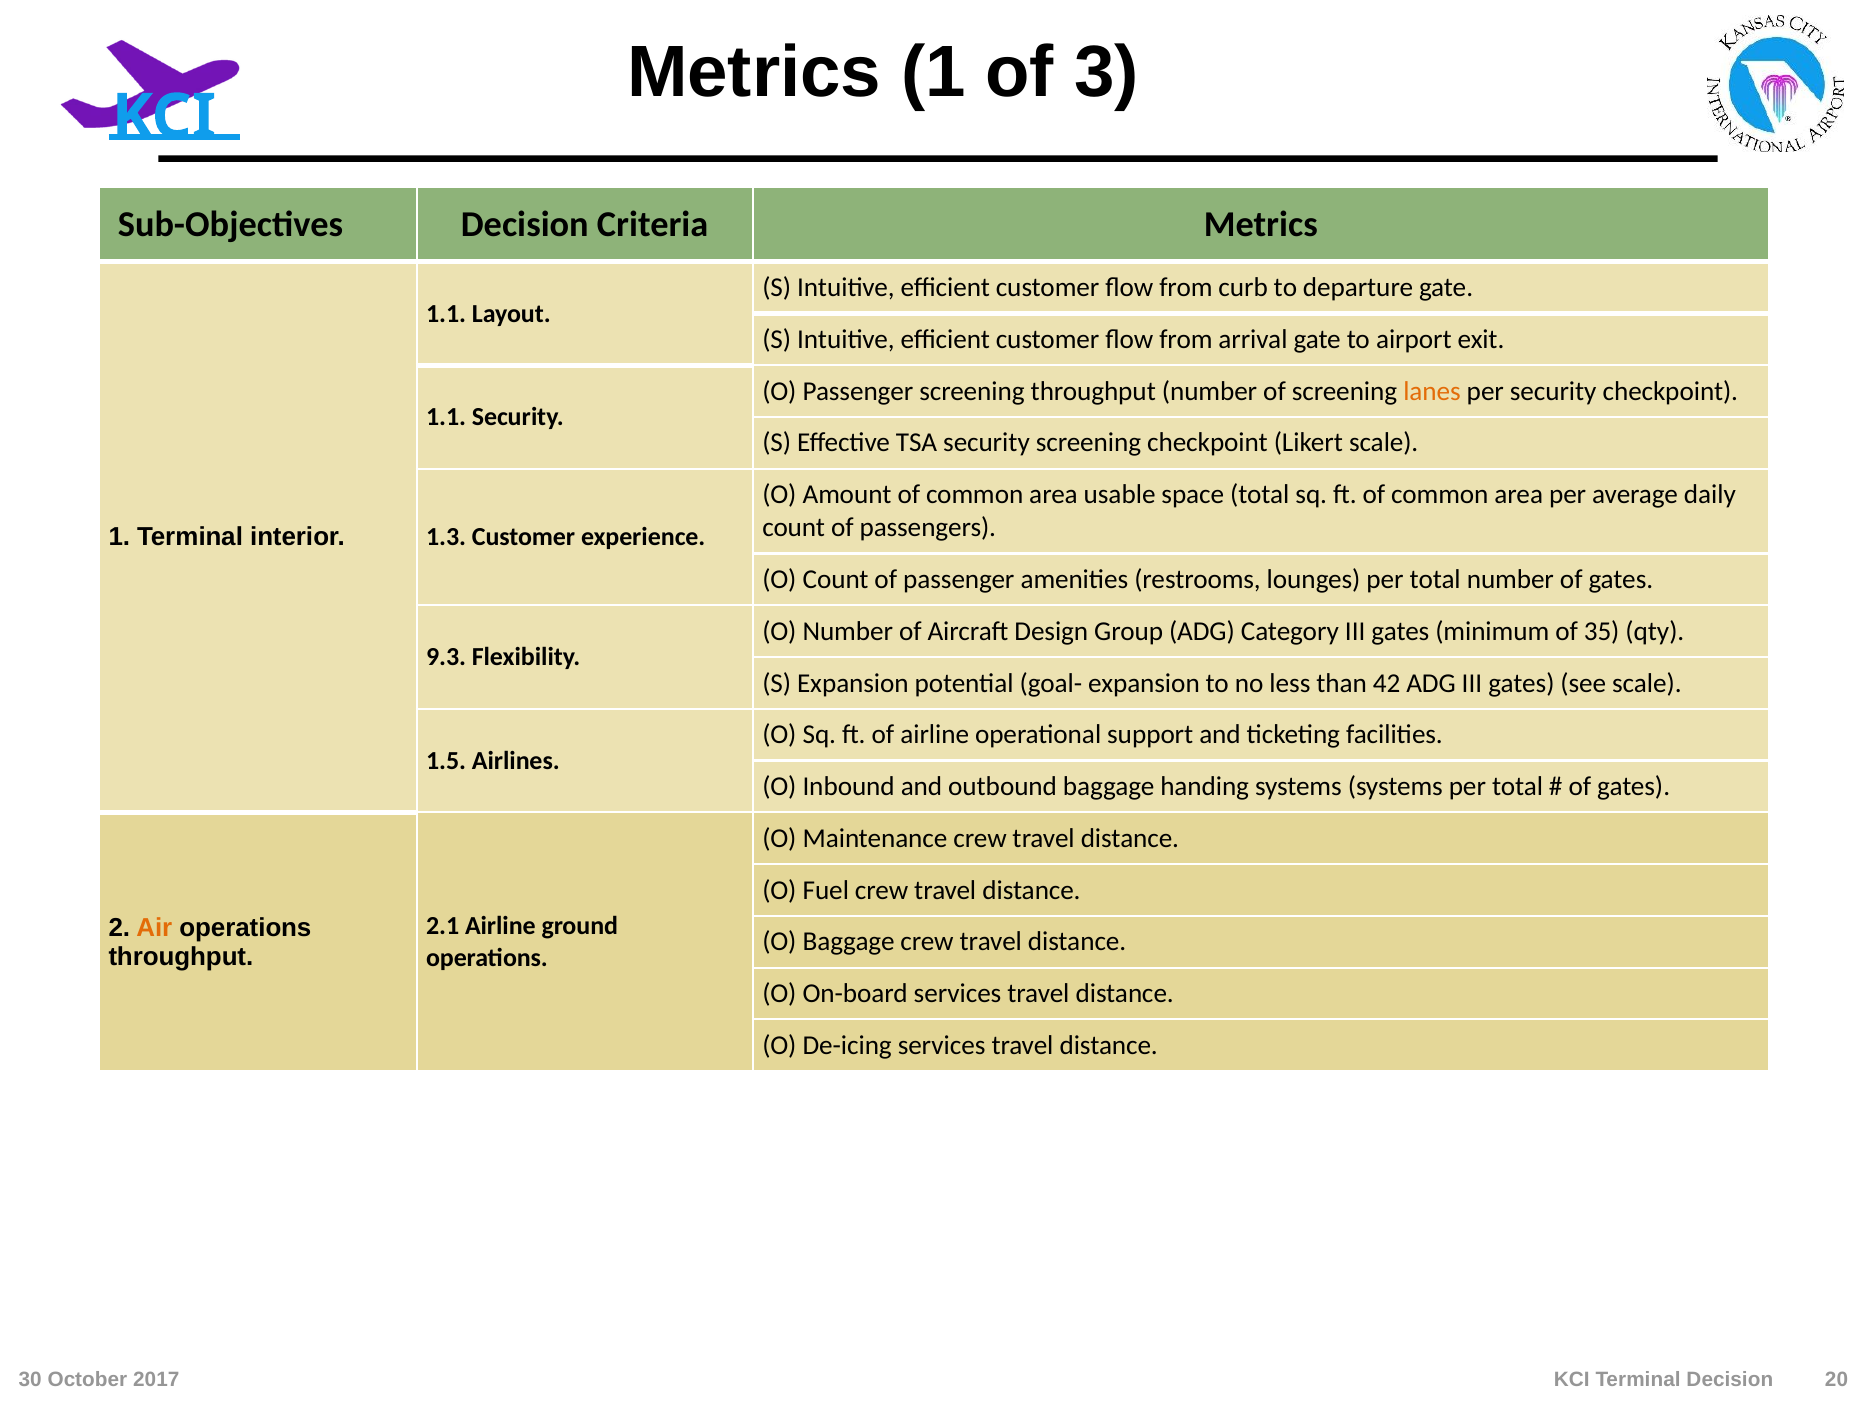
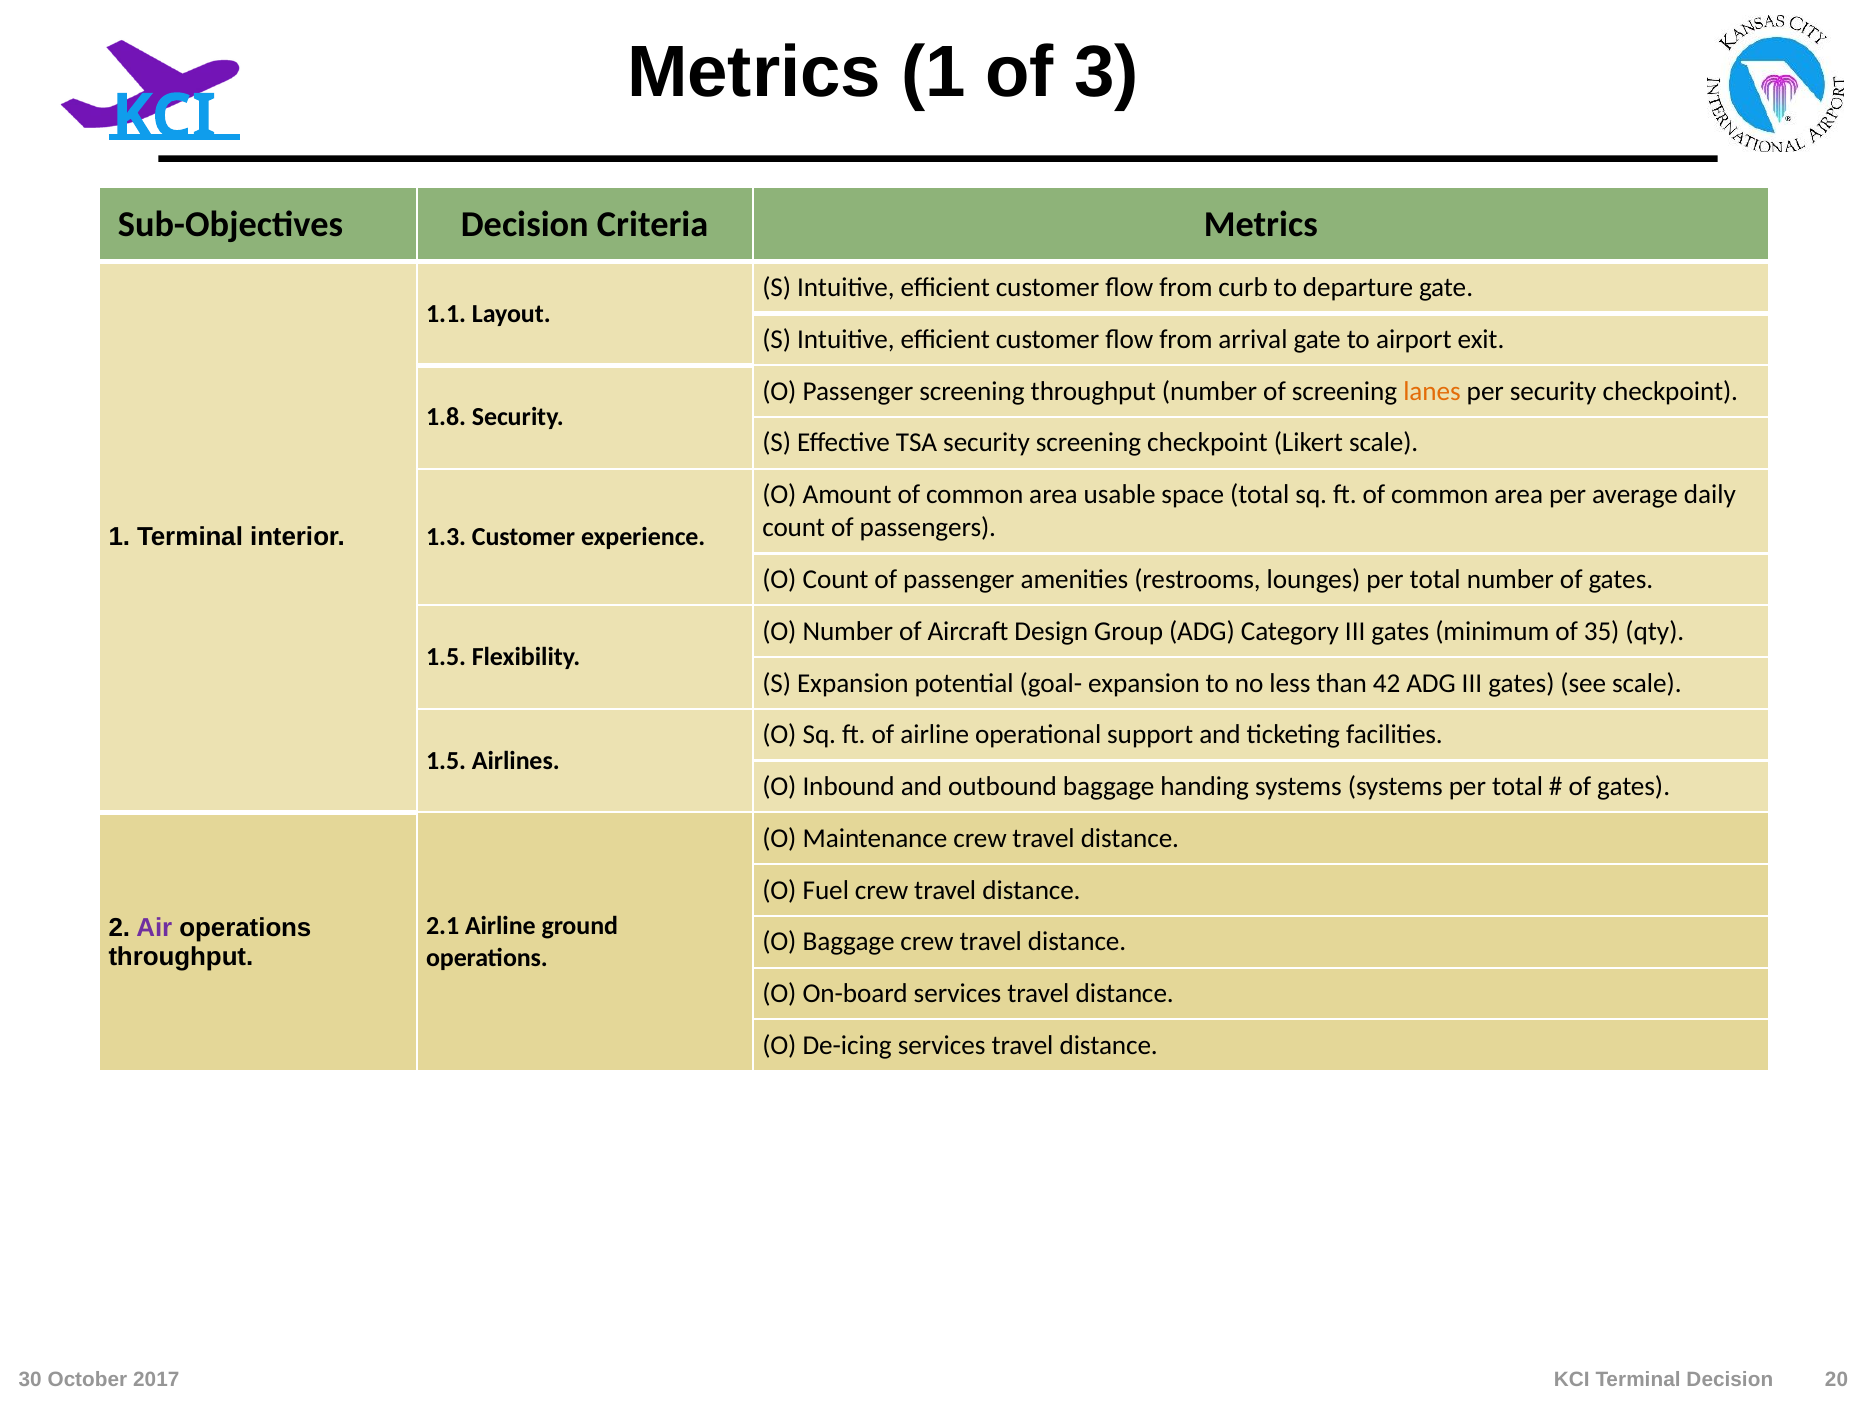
1.1 at (446, 417): 1.1 -> 1.8
9.3 at (446, 657): 9.3 -> 1.5
Air colour: orange -> purple
